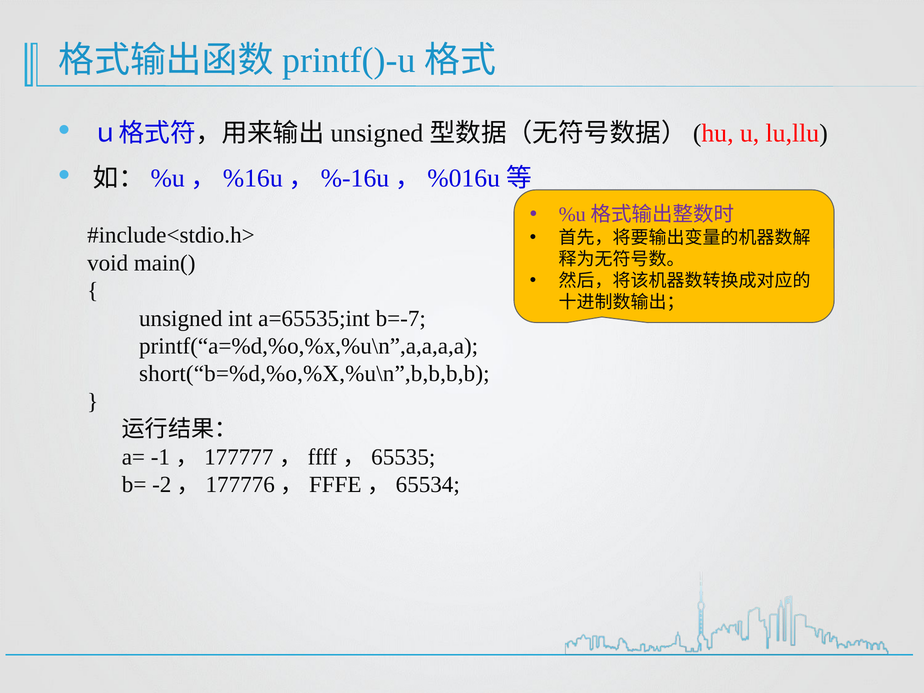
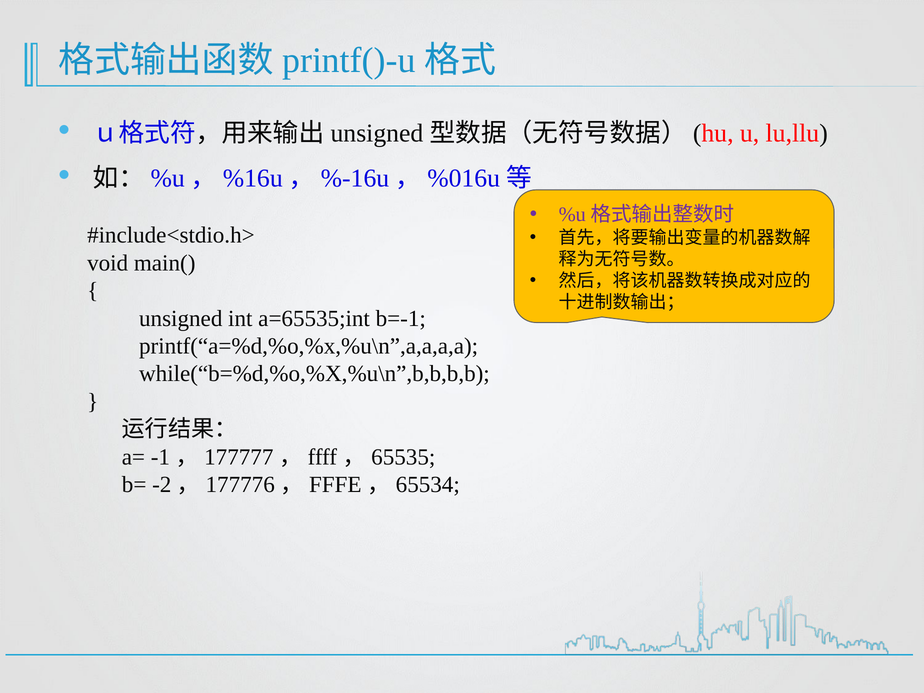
b=-7: b=-7 -> b=-1
short(“b=%d,%o,%X,%u\n”,b,b,b,b: short(“b=%d,%o,%X,%u\n”,b,b,b,b -> while(“b=%d,%o,%X,%u\n”,b,b,b,b
